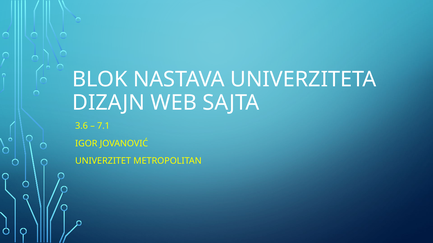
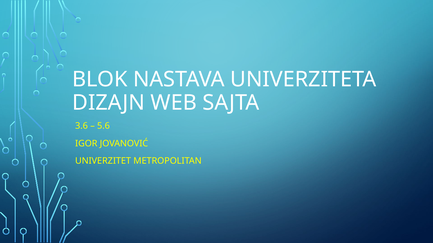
7.1: 7.1 -> 5.6
